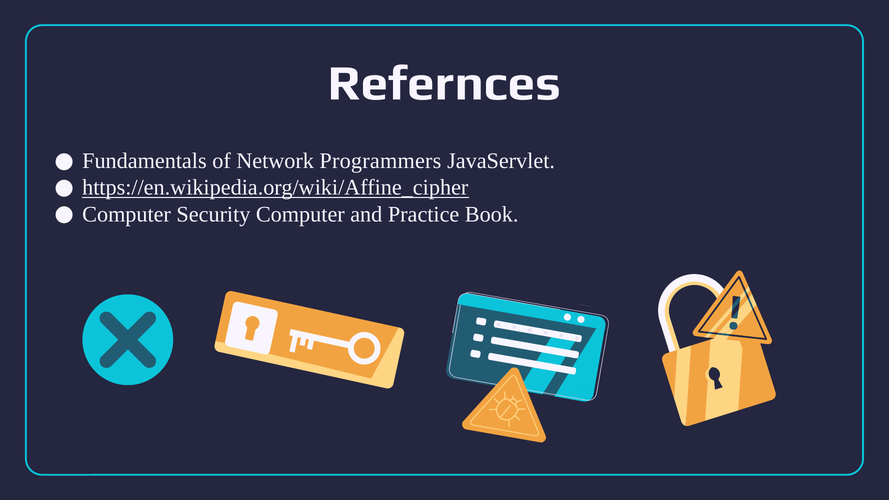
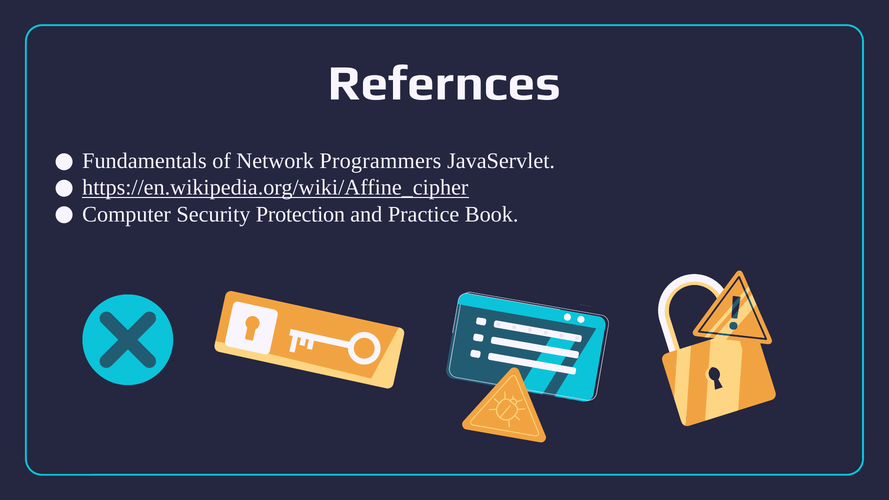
Security Computer: Computer -> Protection
